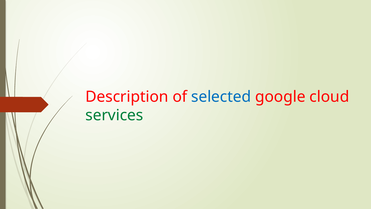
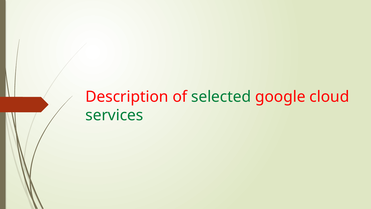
selected colour: blue -> green
